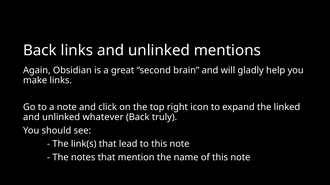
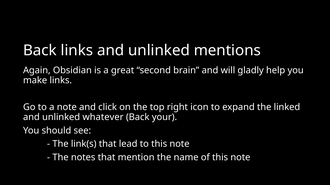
truly: truly -> your
